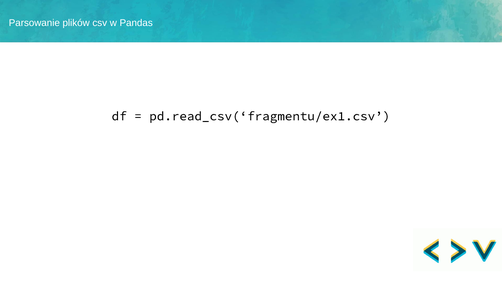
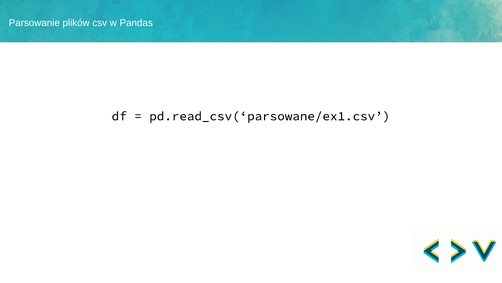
pd.read_csv(‘fragmentu/ex1.csv: pd.read_csv(‘fragmentu/ex1.csv -> pd.read_csv(‘parsowane/ex1.csv
